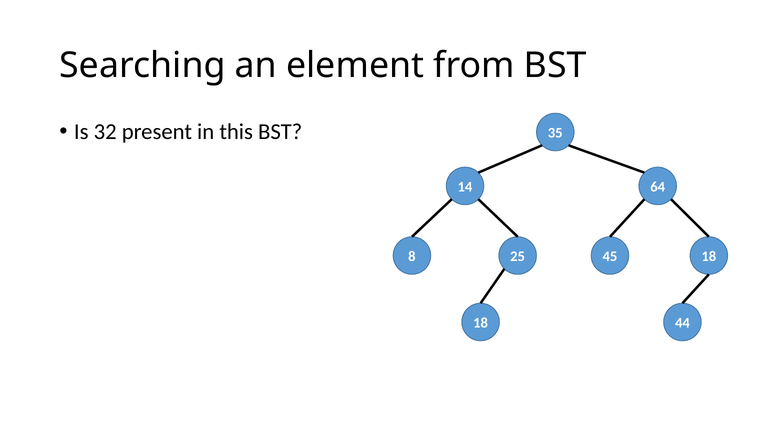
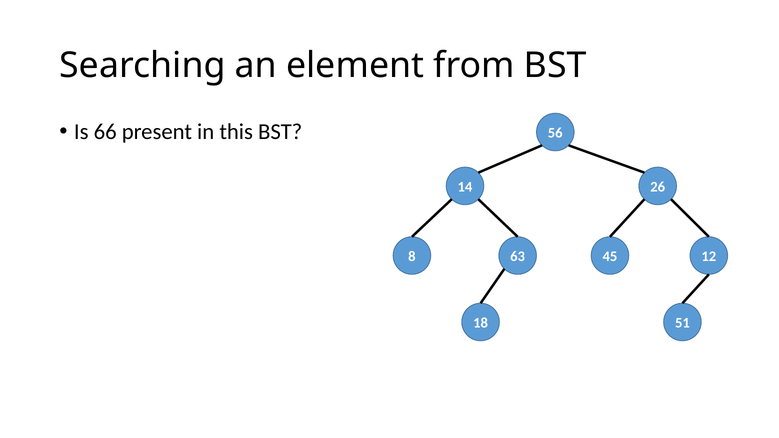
32: 32 -> 66
35: 35 -> 56
64: 64 -> 26
25: 25 -> 63
45 18: 18 -> 12
44: 44 -> 51
